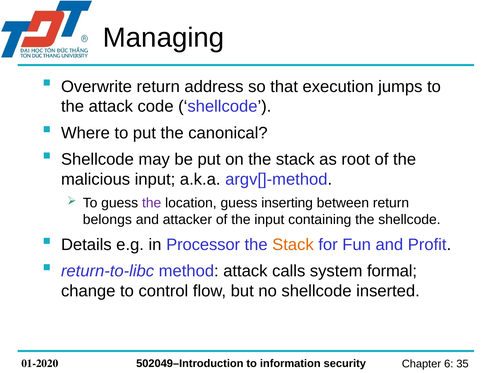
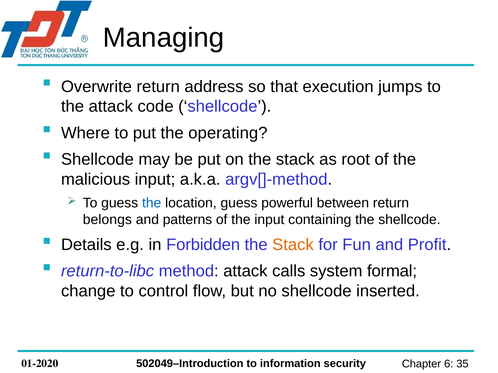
canonical: canonical -> operating
the at (152, 203) colour: purple -> blue
inserting: inserting -> powerful
attacker: attacker -> patterns
Processor: Processor -> Forbidden
